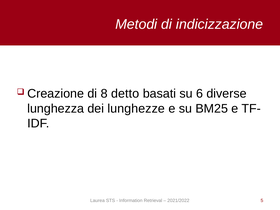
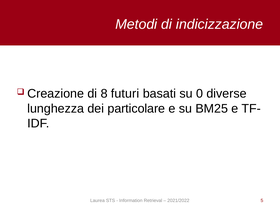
detto: detto -> futuri
6: 6 -> 0
lunghezze: lunghezze -> particolare
